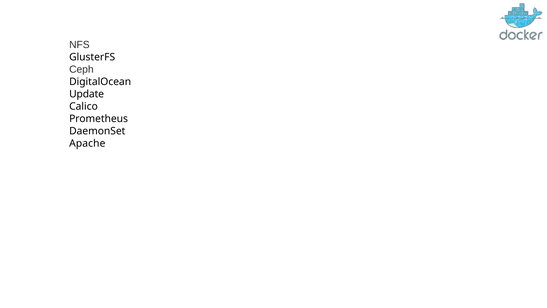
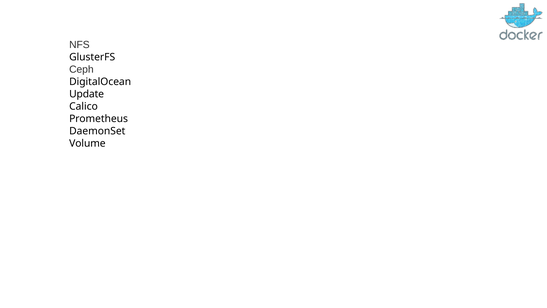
Apache: Apache -> Volume
